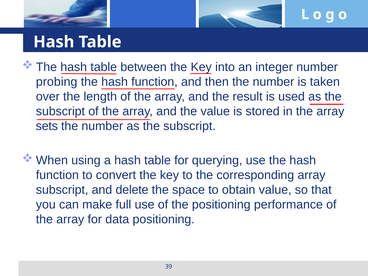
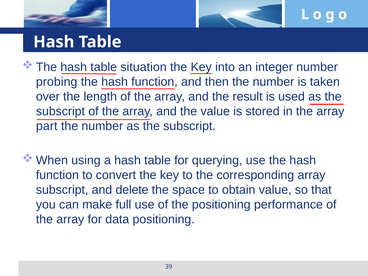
between: between -> situation
sets: sets -> part
